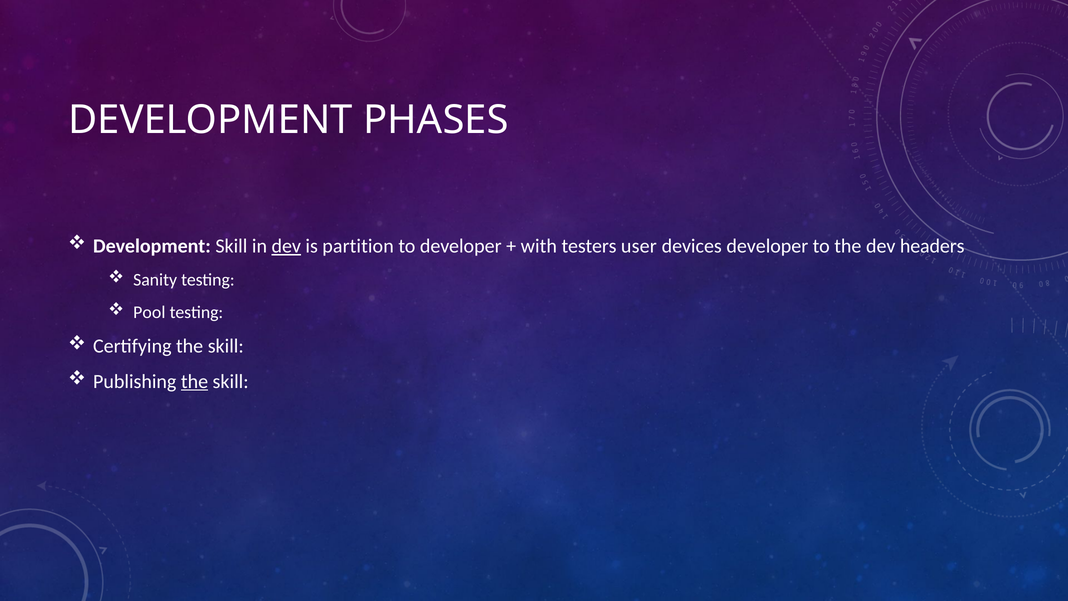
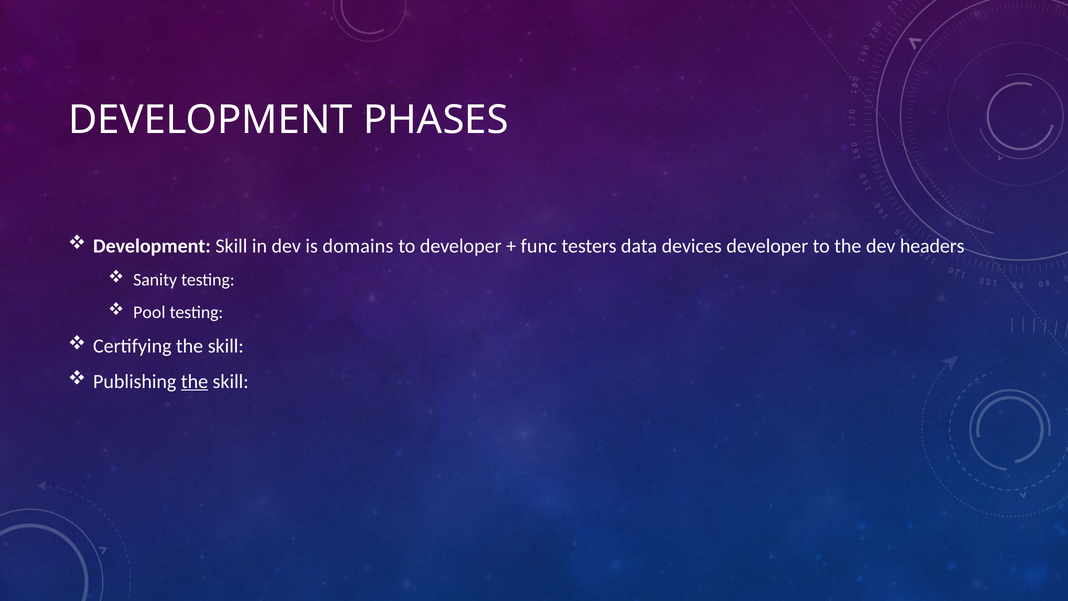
dev at (286, 246) underline: present -> none
partition: partition -> domains
with: with -> func
user: user -> data
